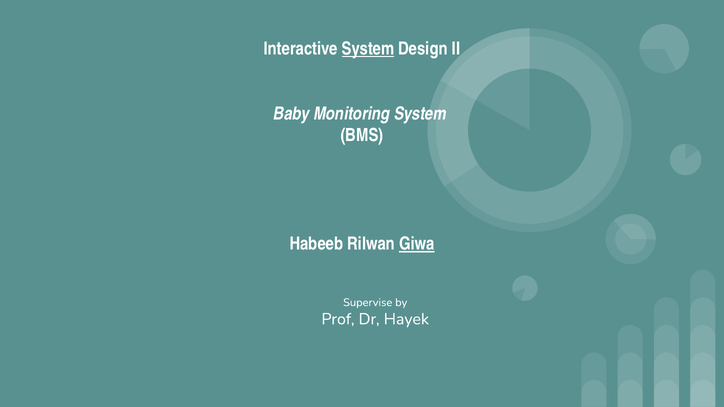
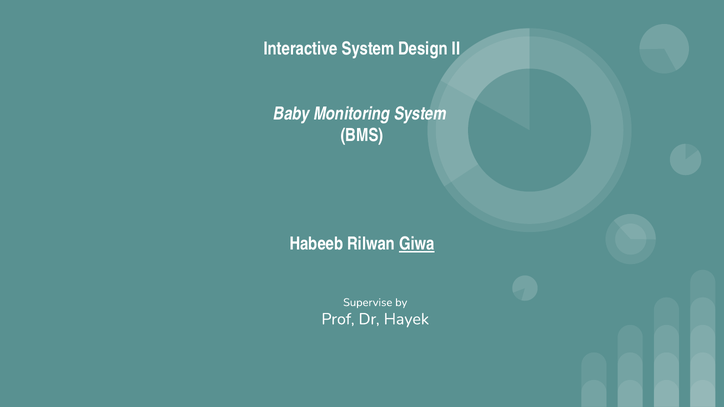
System at (368, 49) underline: present -> none
